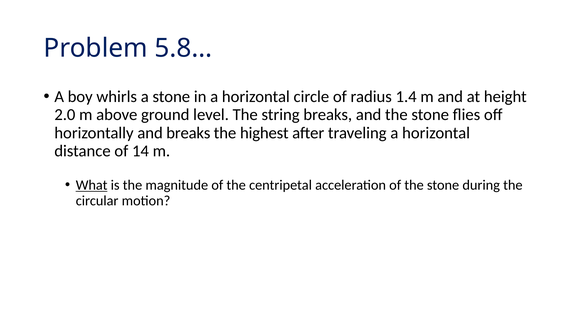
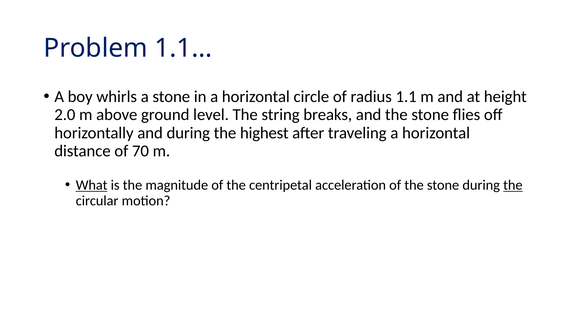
5.8…: 5.8… -> 1.1…
1.4: 1.4 -> 1.1
and breaks: breaks -> during
14: 14 -> 70
the at (513, 185) underline: none -> present
